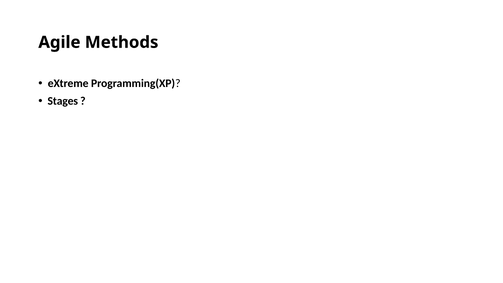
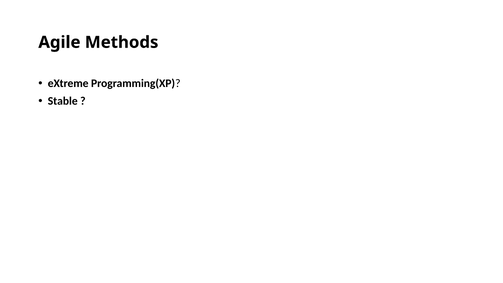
Stages: Stages -> Stable
